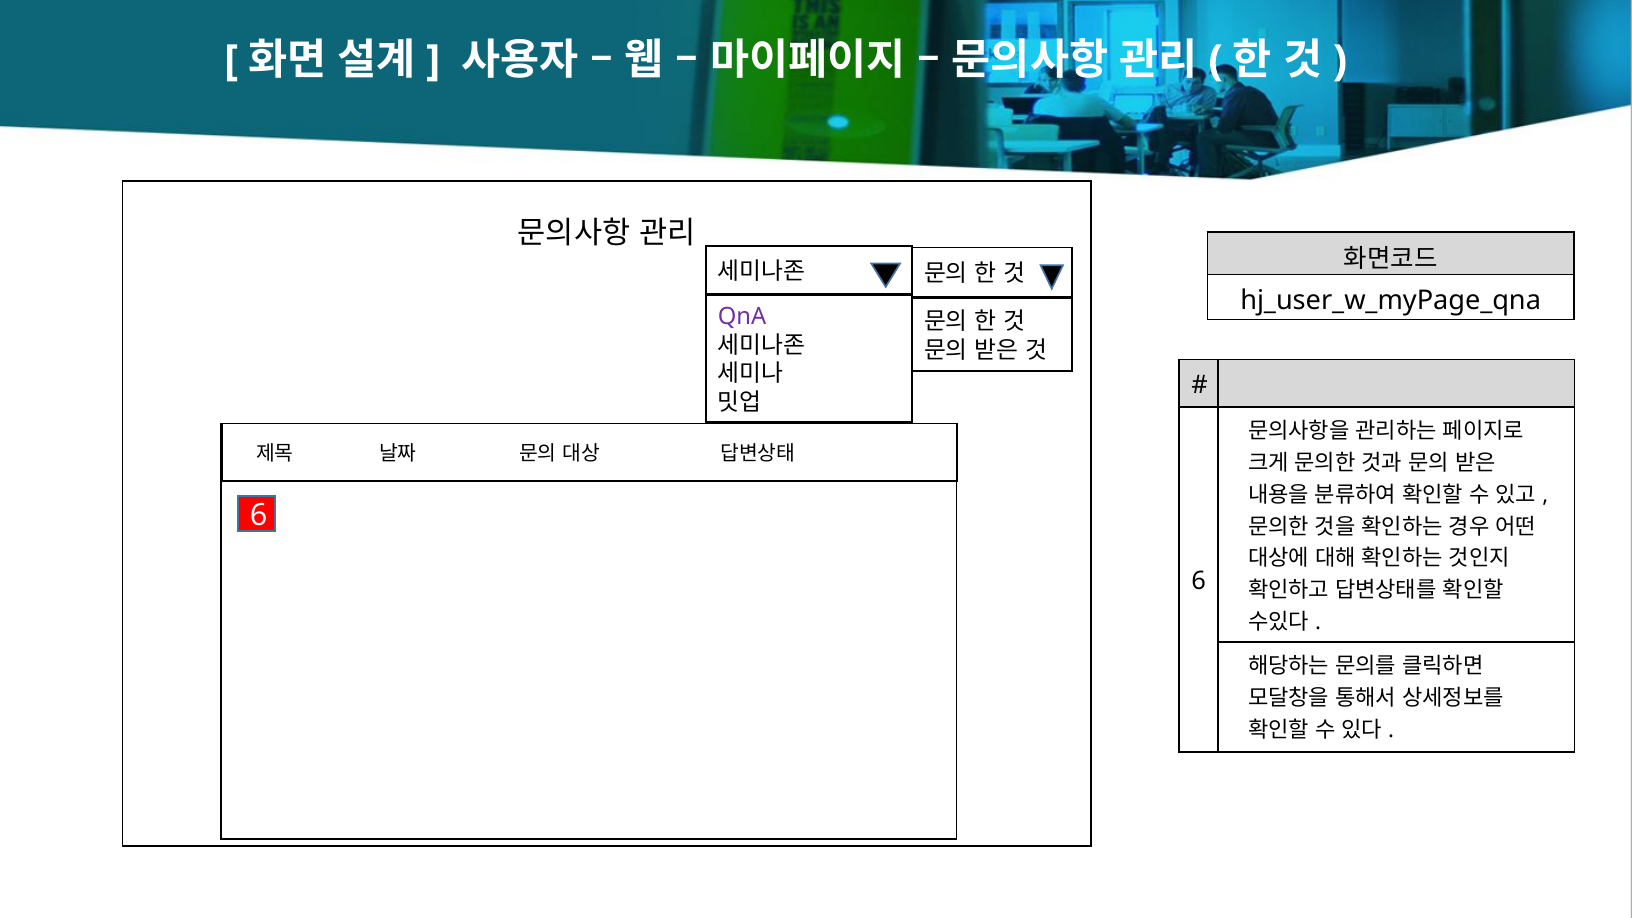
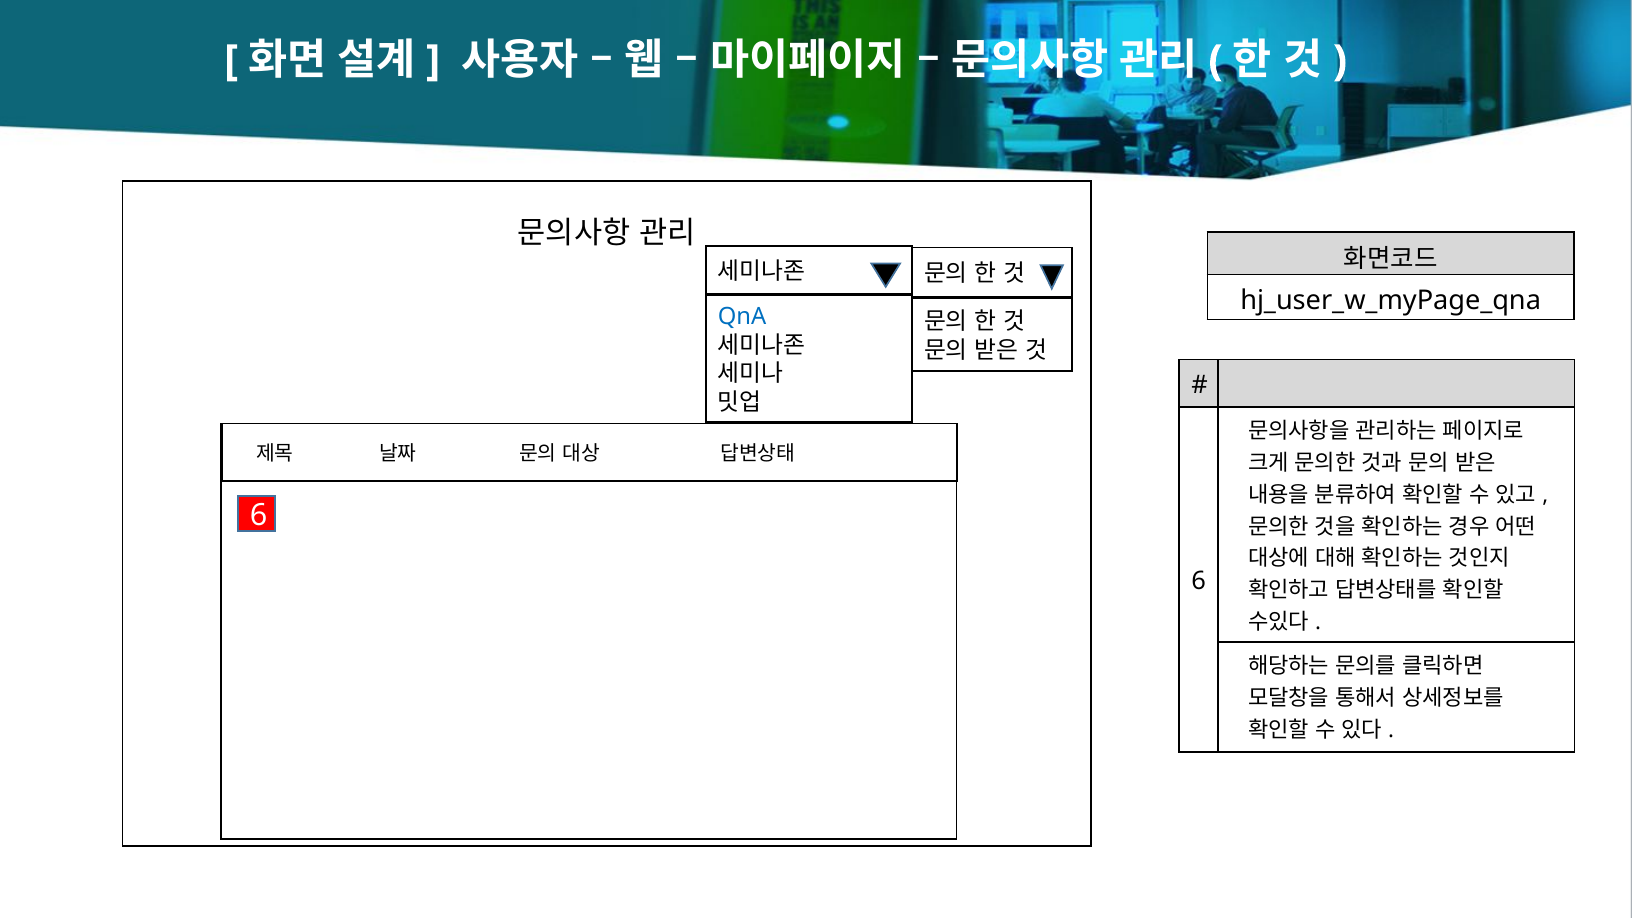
QnA colour: purple -> blue
